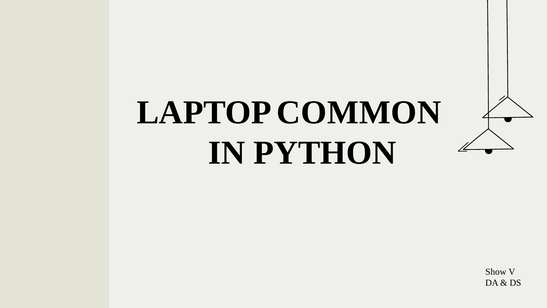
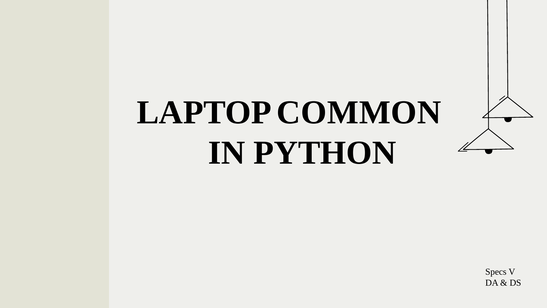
Show: Show -> Specs
